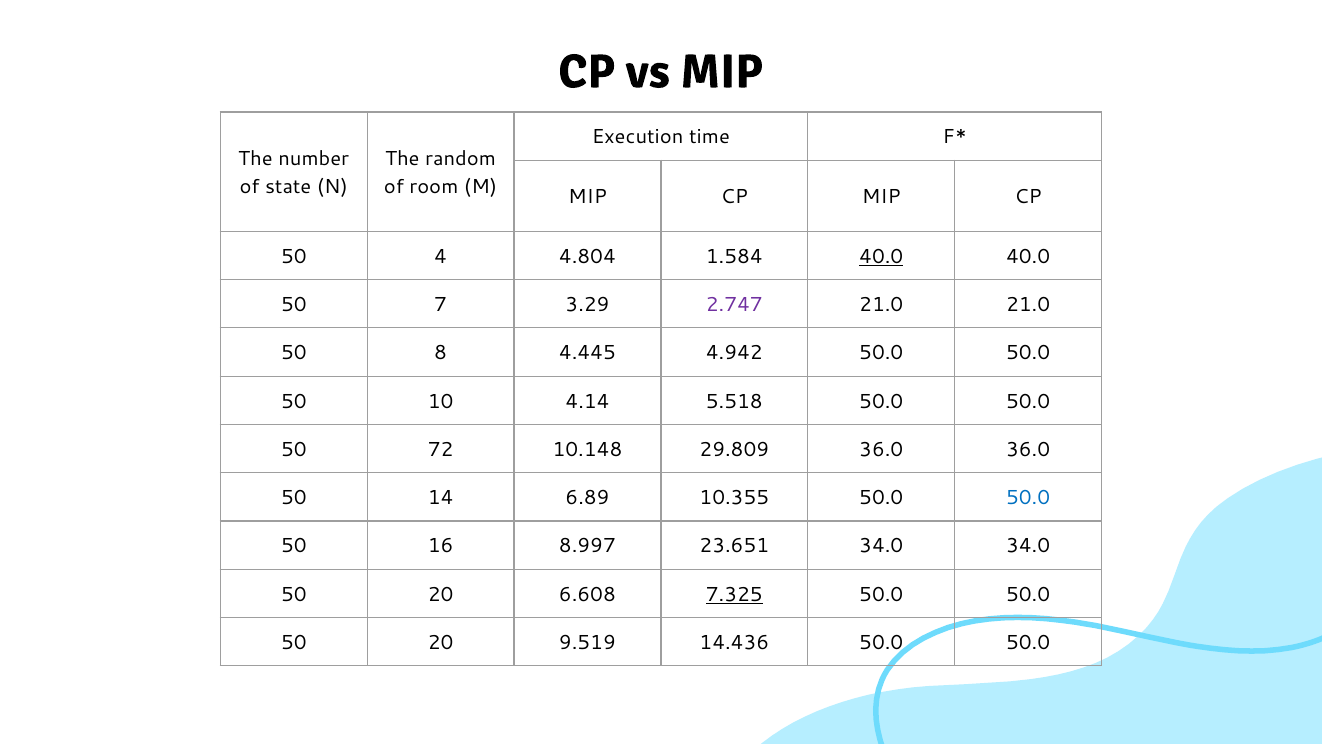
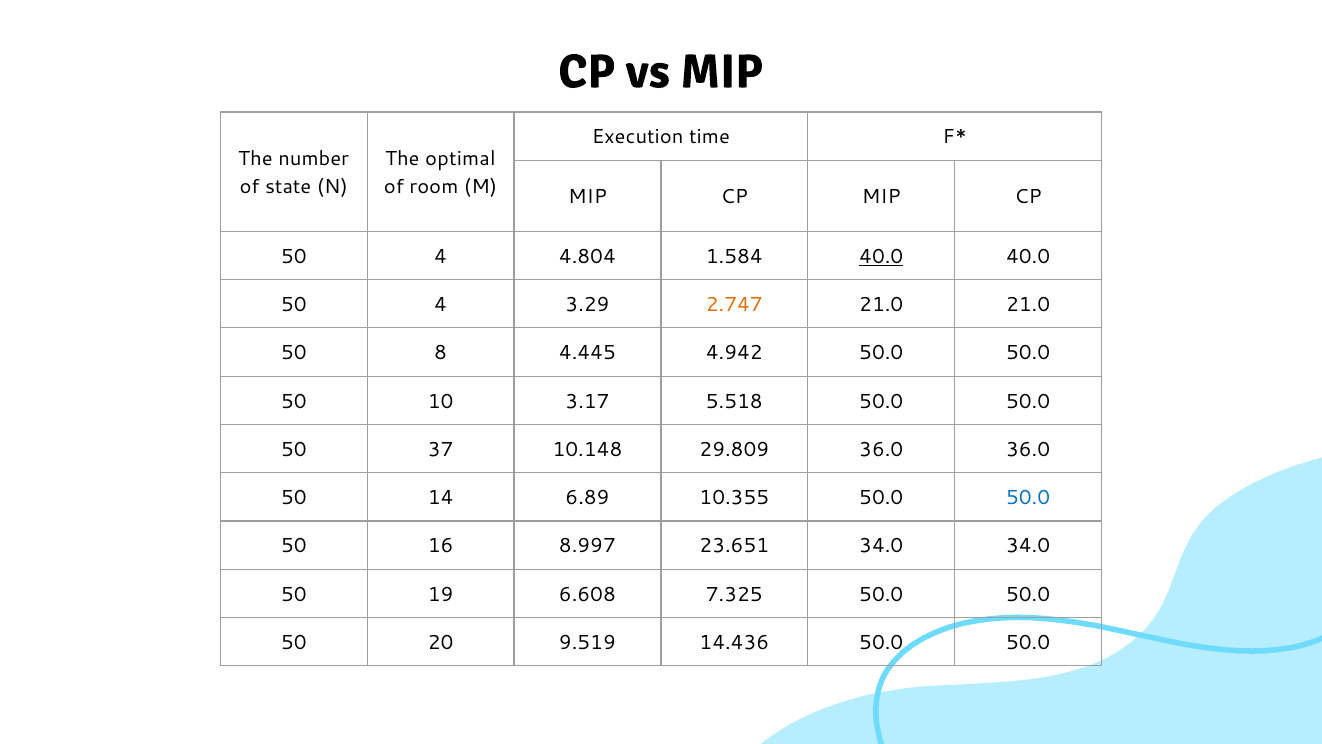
random: random -> optimal
7 at (441, 305): 7 -> 4
2.747 colour: purple -> orange
4.14: 4.14 -> 3.17
72: 72 -> 37
20 at (441, 594): 20 -> 19
7.325 underline: present -> none
